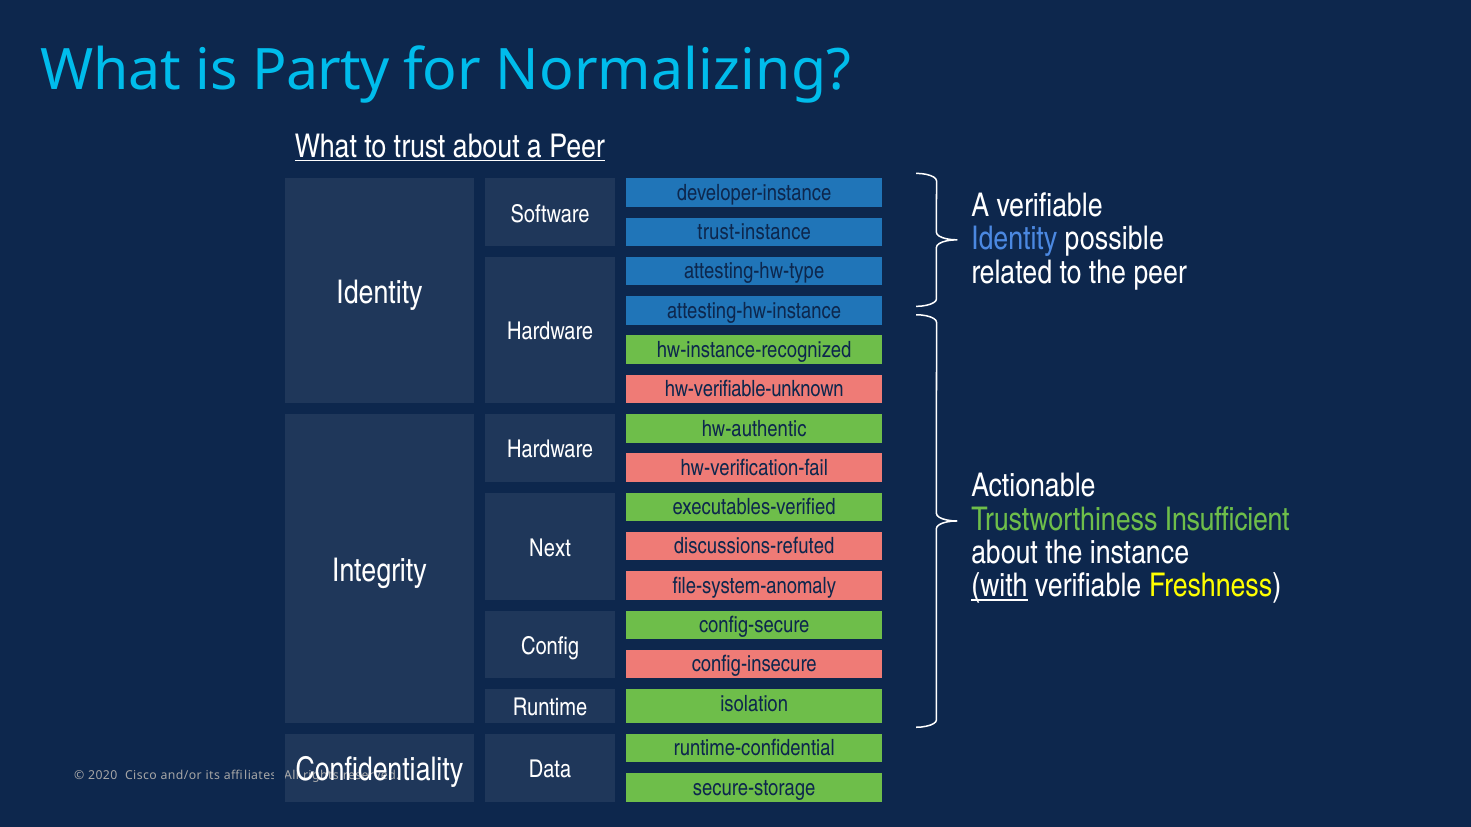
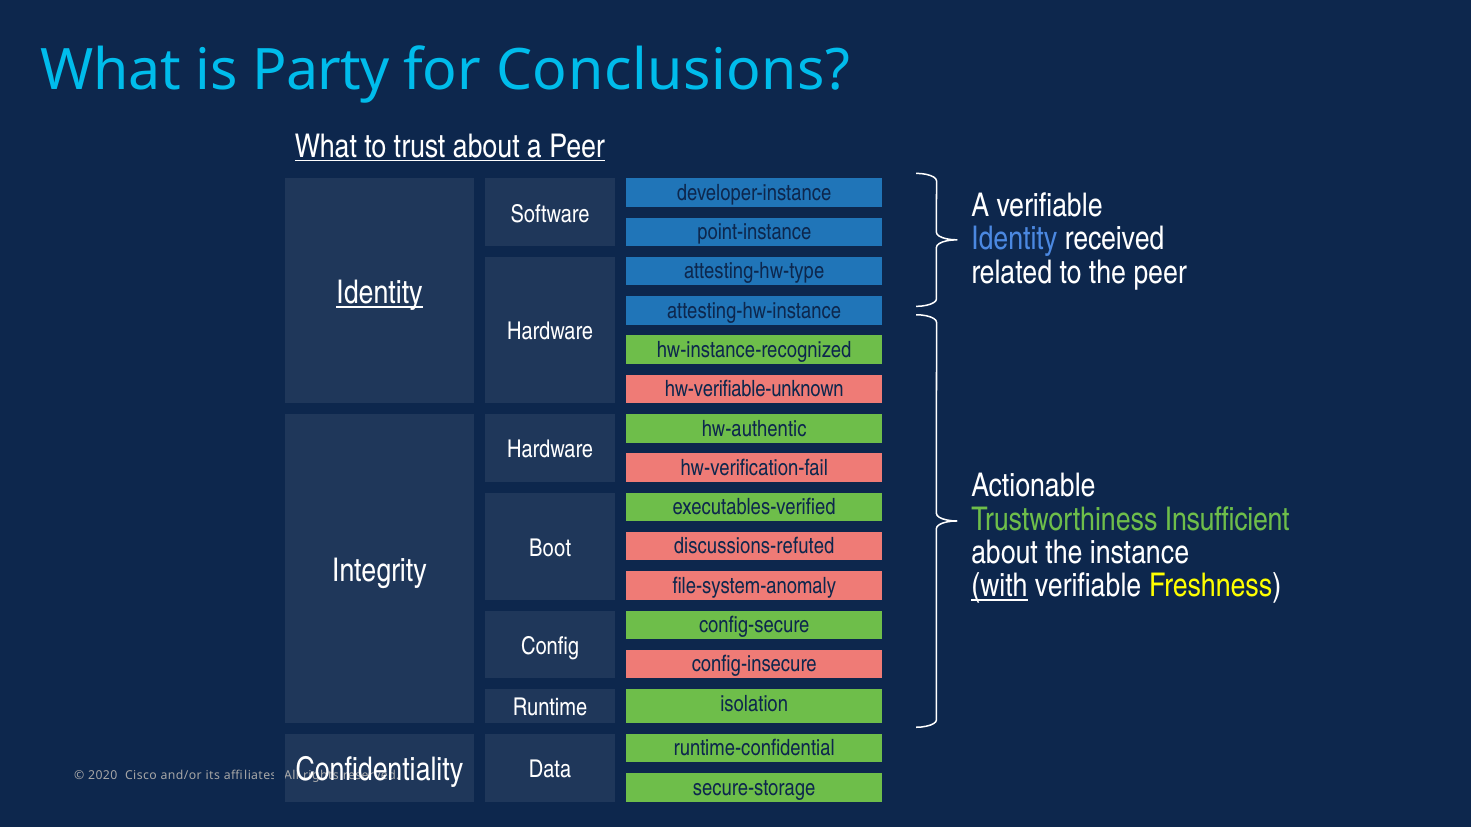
Normalizing: Normalizing -> Conclusions
trust-instance: trust-instance -> point-instance
possible: possible -> received
Identity at (380, 293) underline: none -> present
Next: Next -> Boot
